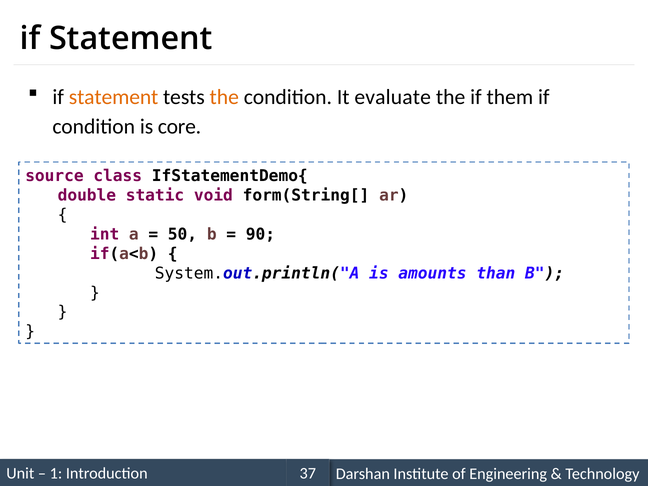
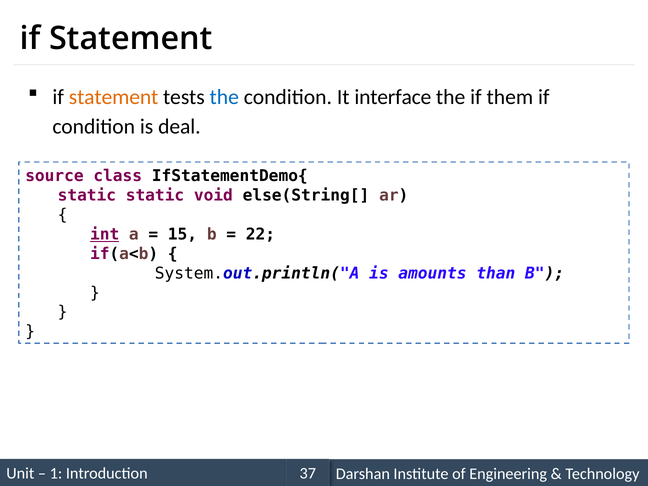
the at (224, 97) colour: orange -> blue
evaluate: evaluate -> interface
core: core -> deal
double at (87, 195): double -> static
form(String[: form(String[ -> else(String[
int underline: none -> present
50: 50 -> 15
90: 90 -> 22
